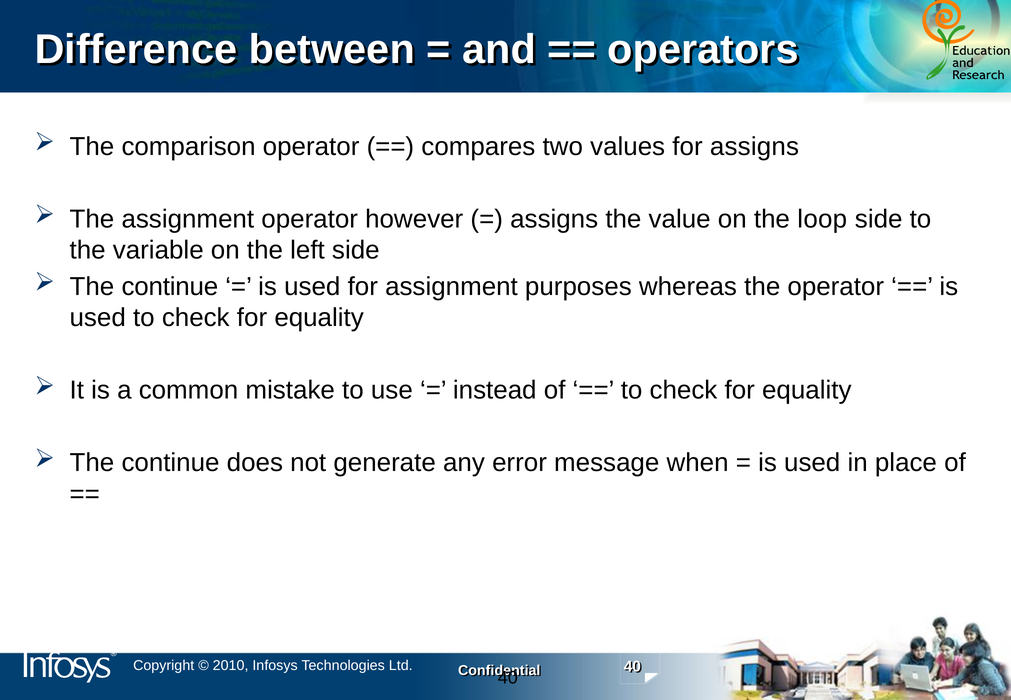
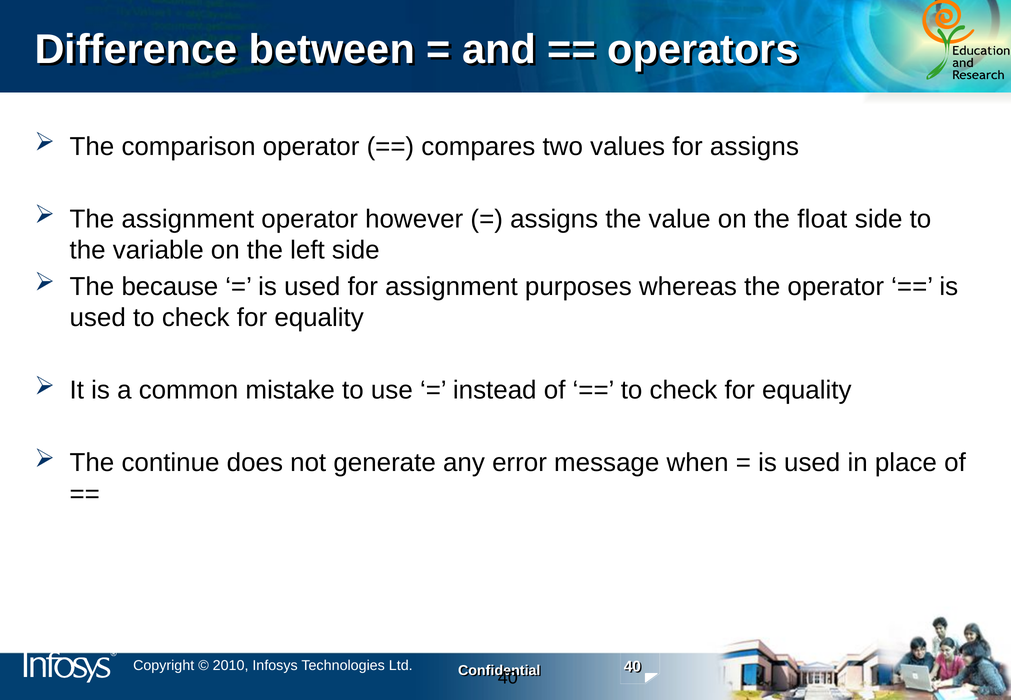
loop: loop -> float
continue at (170, 287): continue -> because
